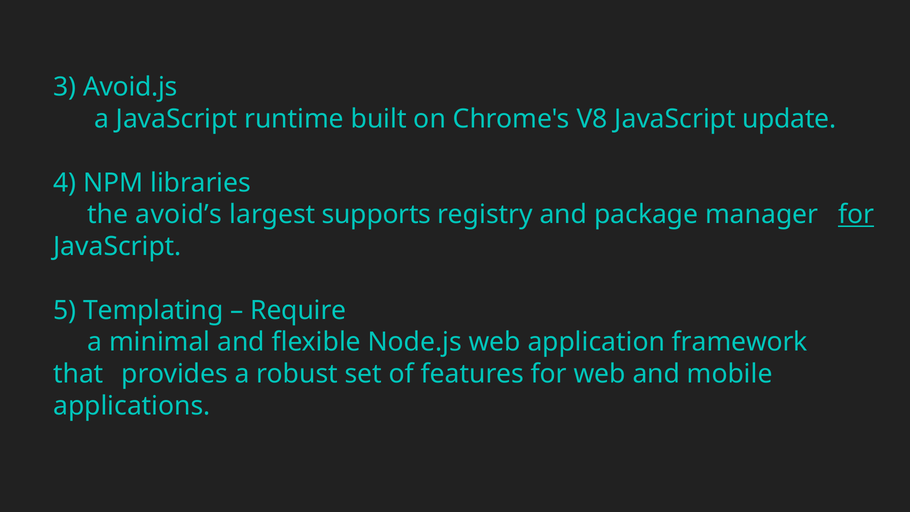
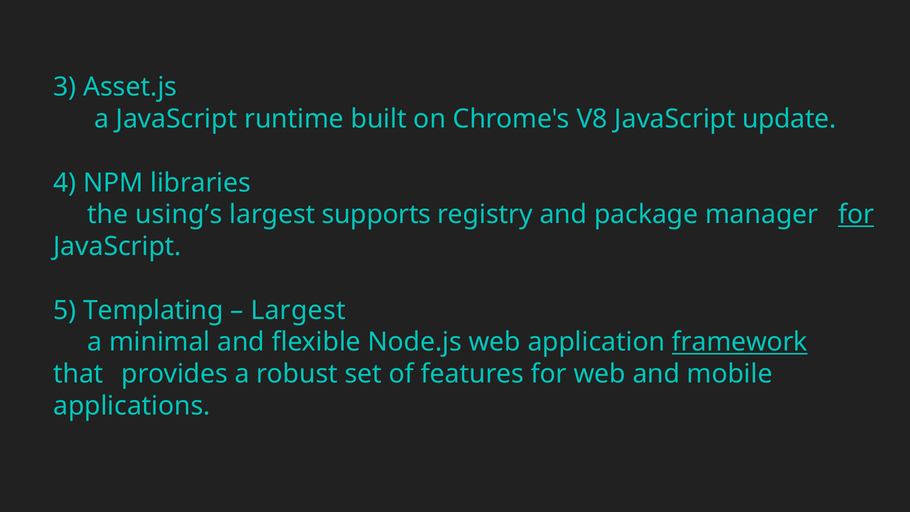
Avoid.js: Avoid.js -> Asset.js
avoid’s: avoid’s -> using’s
Require at (298, 310): Require -> Largest
framework underline: none -> present
